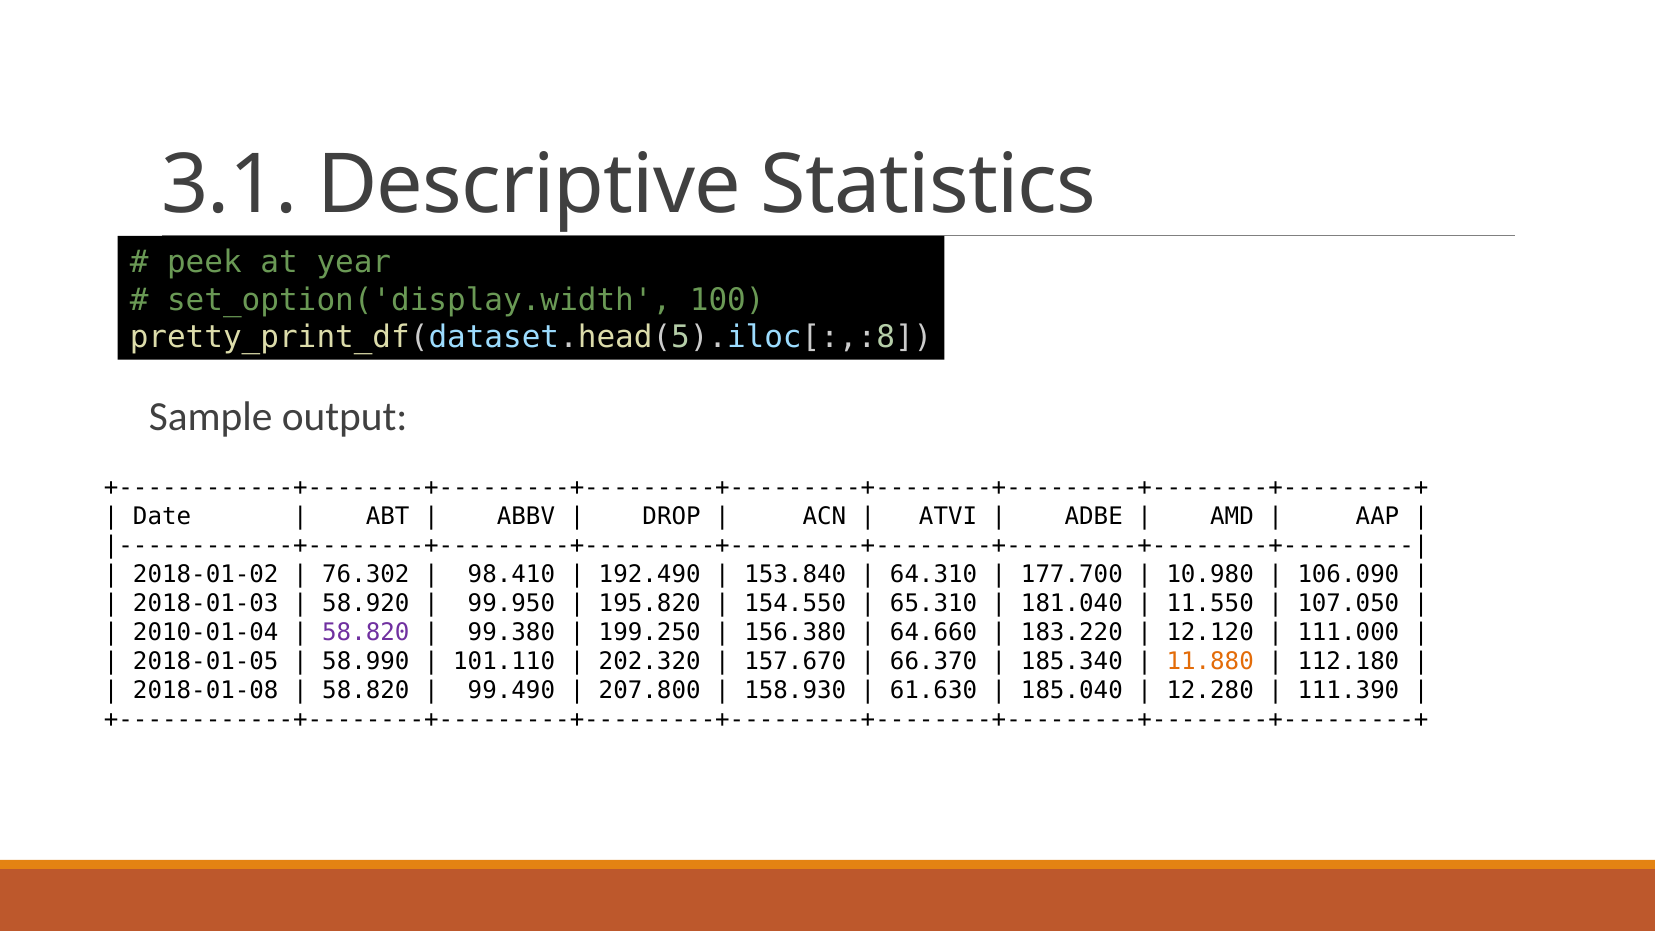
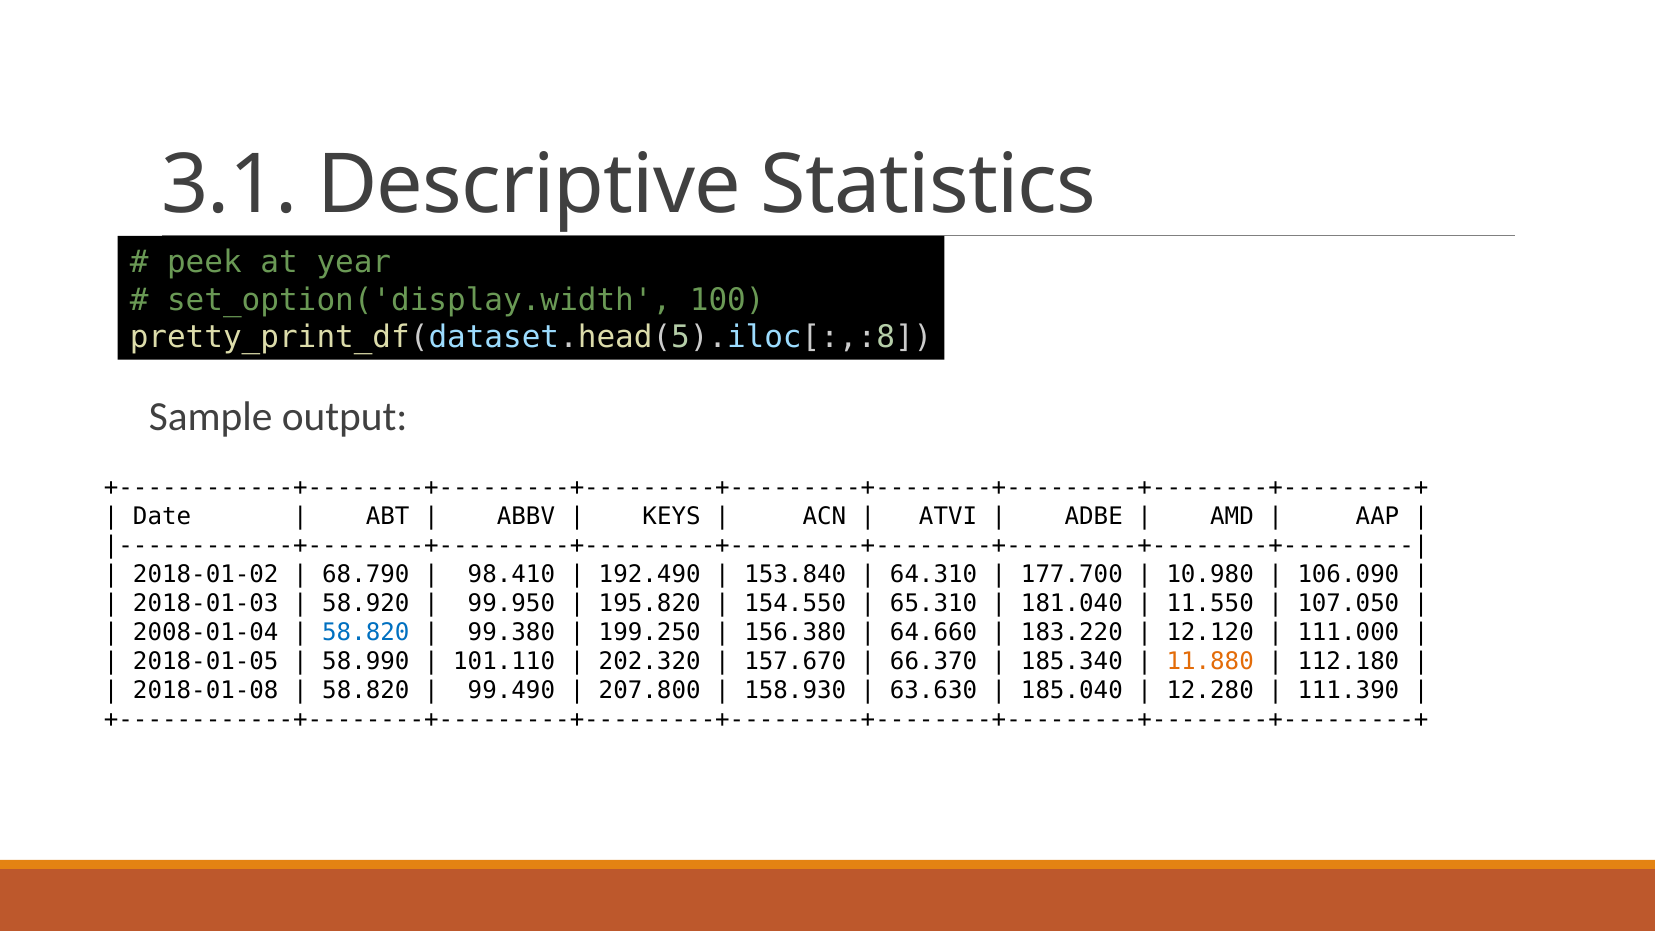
DROP: DROP -> KEYS
76.302: 76.302 -> 68.790
2010-01-04: 2010-01-04 -> 2008-01-04
58.820 at (366, 632) colour: purple -> blue
61.630: 61.630 -> 63.630
